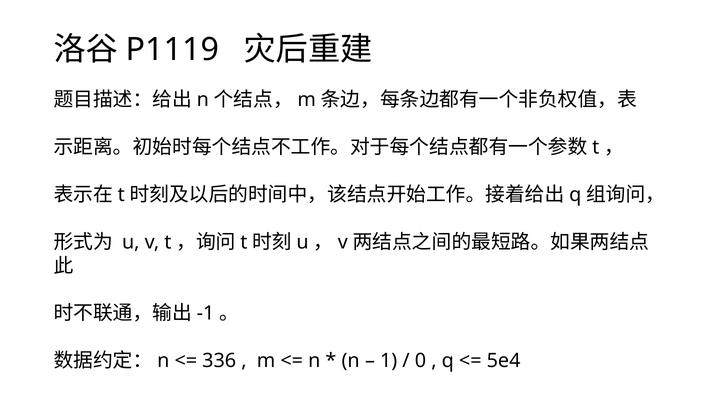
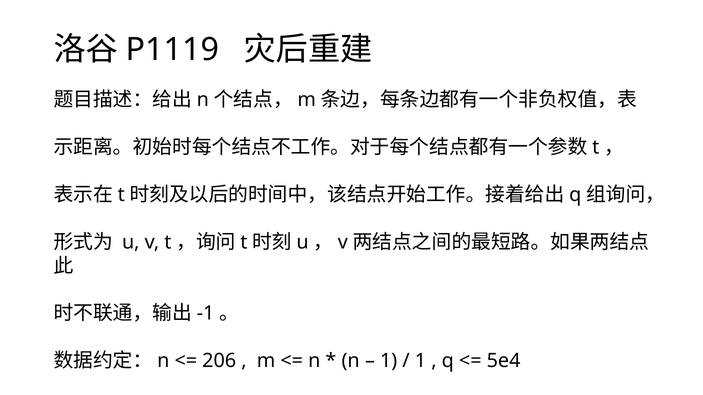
336: 336 -> 206
0 at (420, 361): 0 -> 1
